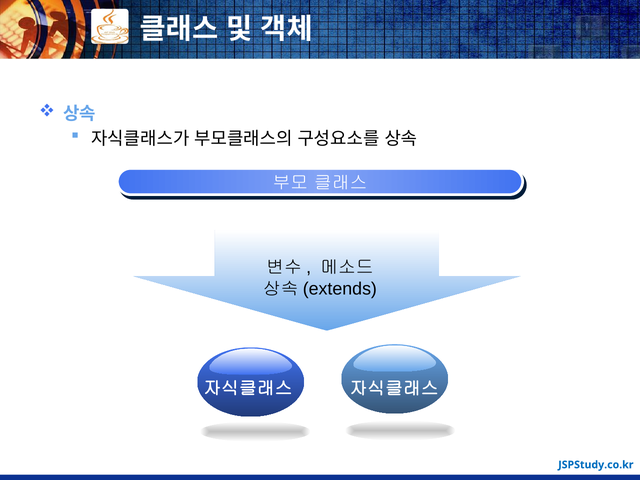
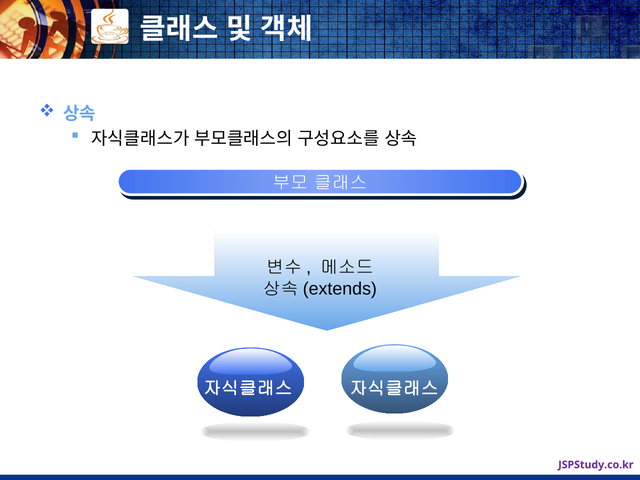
JSPStudy.co.kr colour: blue -> purple
